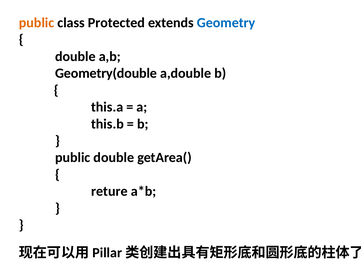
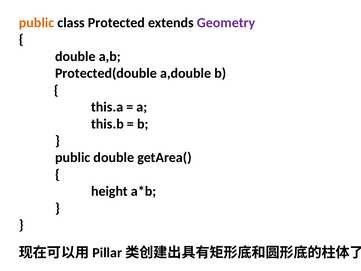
Geometry colour: blue -> purple
Geometry(double: Geometry(double -> Protected(double
reture: reture -> height
